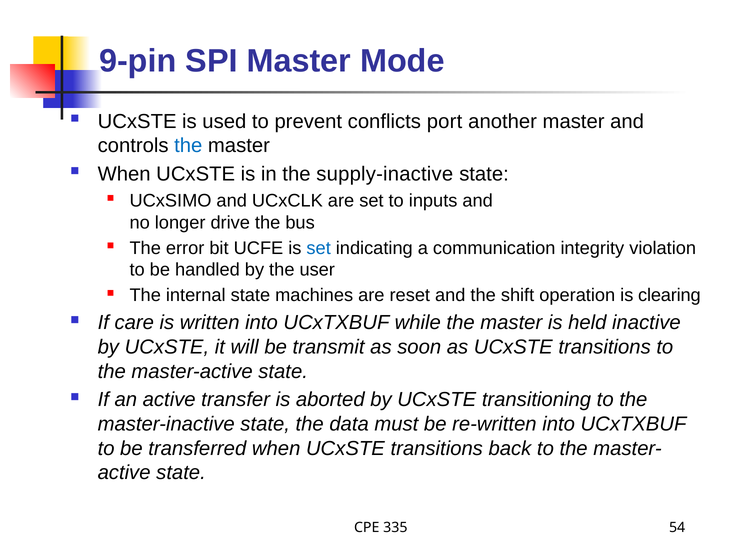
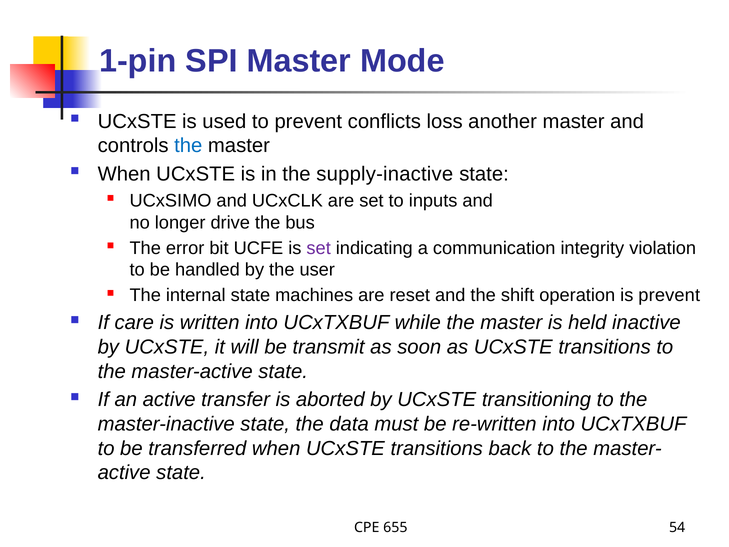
9-pin: 9-pin -> 1-pin
port: port -> loss
set at (319, 248) colour: blue -> purple
is clearing: clearing -> prevent
335: 335 -> 655
